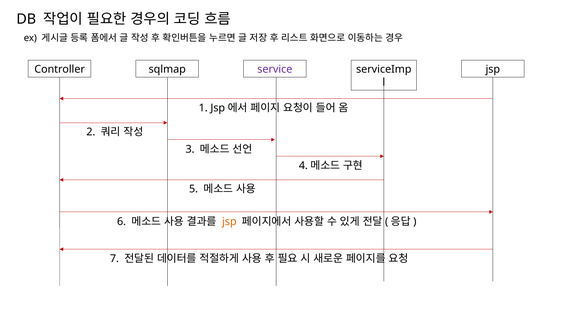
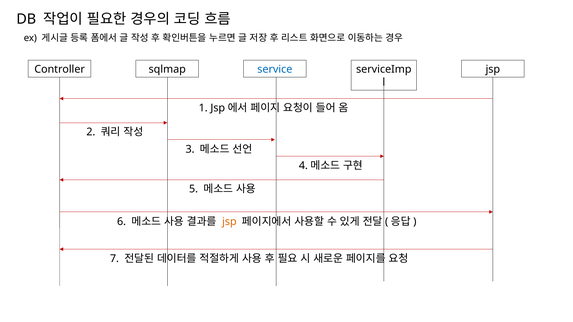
service colour: purple -> blue
